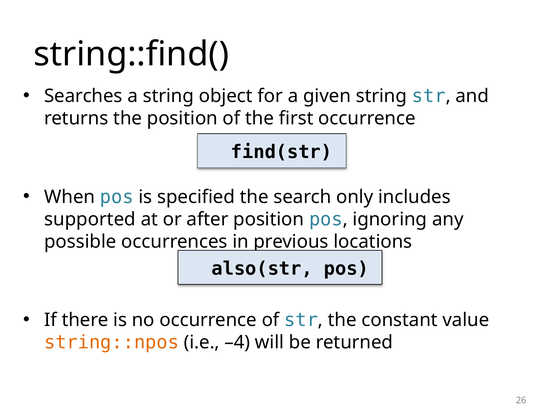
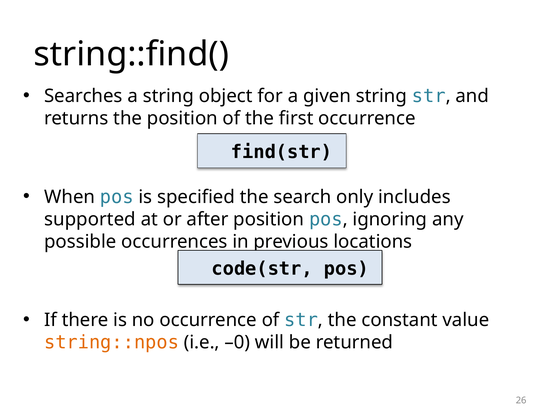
also(str: also(str -> code(str
–4: –4 -> –0
